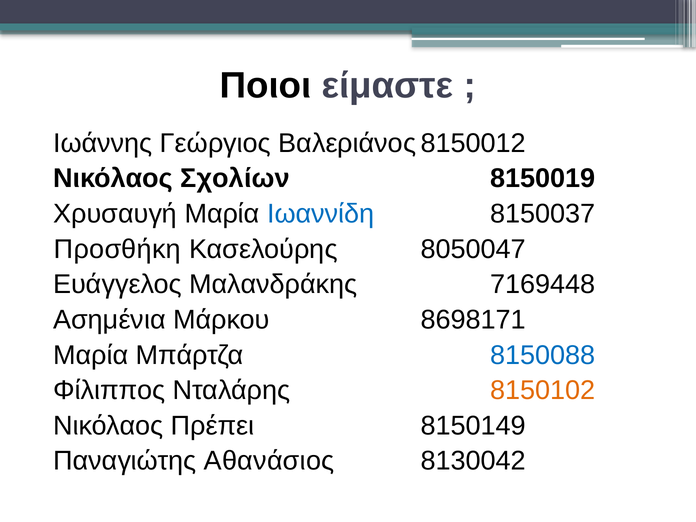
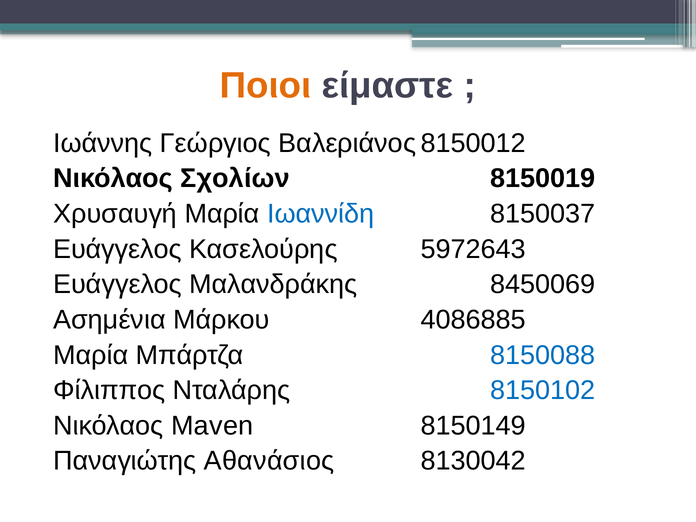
Ποιοι colour: black -> orange
Προσθήκη at (117, 249): Προσθήκη -> Ευάγγελος
8050047: 8050047 -> 5972643
7169448: 7169448 -> 8450069
8698171: 8698171 -> 4086885
8150102 colour: orange -> blue
Πρέπει: Πρέπει -> Maven
